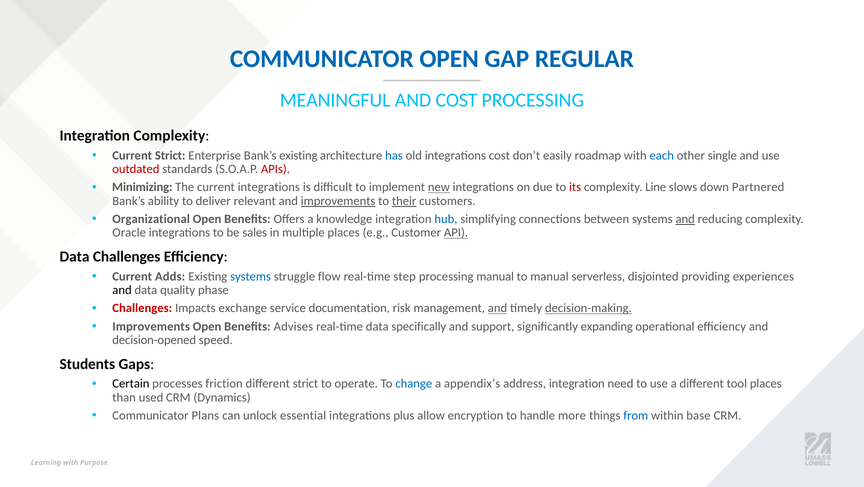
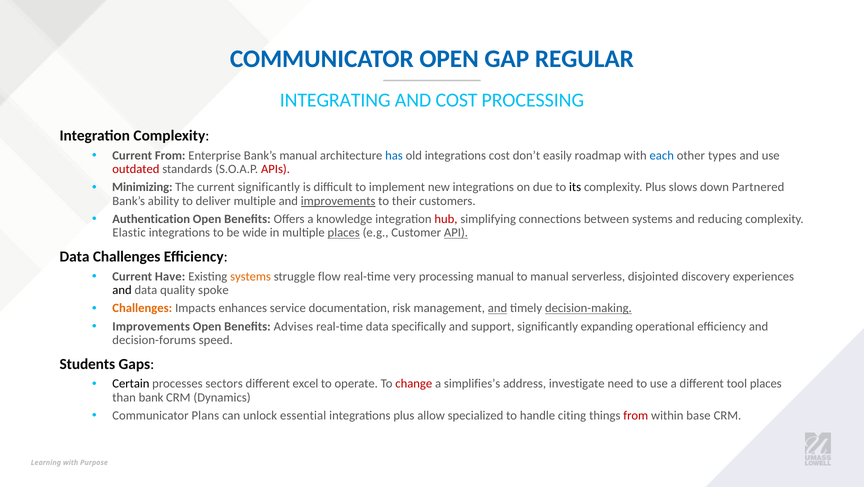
MEANINGFUL: MEANINGFUL -> INTEGRATING
Current Strict: Strict -> From
Bank’s existing: existing -> manual
single: single -> types
current integrations: integrations -> significantly
new underline: present -> none
its colour: red -> black
complexity Line: Line -> Plus
deliver relevant: relevant -> multiple
their underline: present -> none
Organizational: Organizational -> Authentication
hub colour: blue -> red
and at (685, 219) underline: present -> none
Oracle: Oracle -> Elastic
sales: sales -> wide
places at (344, 233) underline: none -> present
Adds: Adds -> Have
systems at (251, 277) colour: blue -> orange
step: step -> very
providing: providing -> discovery
phase: phase -> spoke
Challenges at (142, 308) colour: red -> orange
exchange: exchange -> enhances
decision-opened: decision-opened -> decision-forums
friction: friction -> sectors
different strict: strict -> excel
change colour: blue -> red
appendix’s: appendix’s -> simplifies’s
address integration: integration -> investigate
used: used -> bank
encryption: encryption -> specialized
more: more -> citing
from at (636, 416) colour: blue -> red
